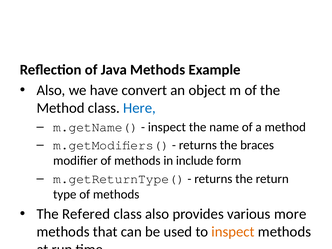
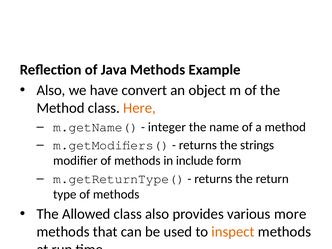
Here colour: blue -> orange
inspect at (167, 127): inspect -> integer
braces: braces -> strings
Refered: Refered -> Allowed
